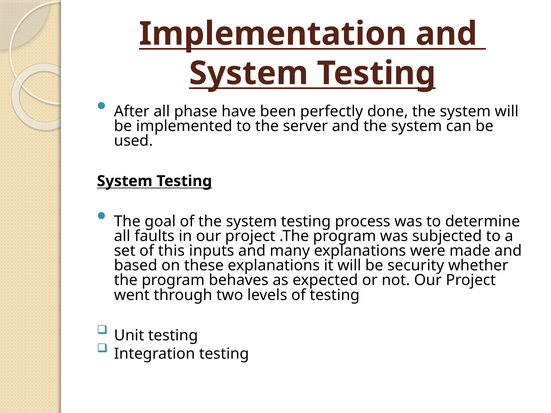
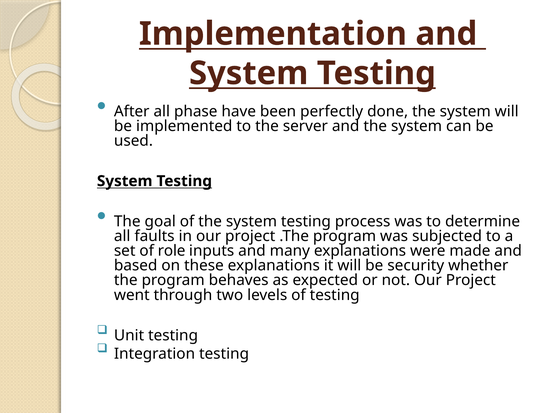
this: this -> role
